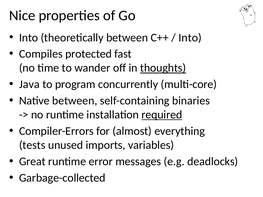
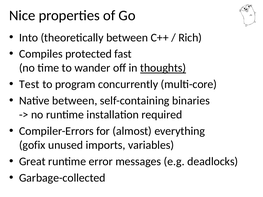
Into at (190, 38): Into -> Rich
Java: Java -> Test
required underline: present -> none
tests: tests -> gofix
